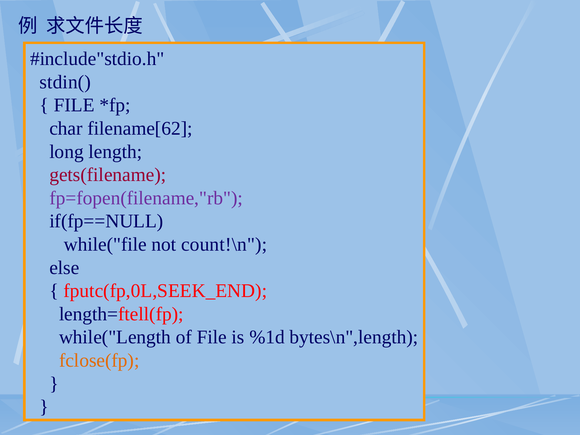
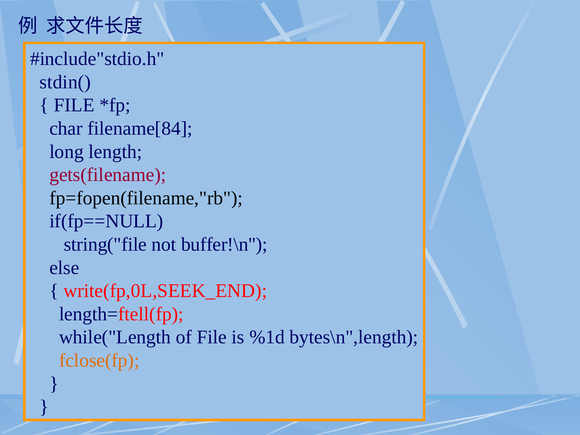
filename[62: filename[62 -> filename[84
fp=fopen(filename,"rb colour: purple -> black
while("file: while("file -> string("file
count!\n: count!\n -> buffer!\n
fputc(fp,0L,SEEK_END: fputc(fp,0L,SEEK_END -> write(fp,0L,SEEK_END
